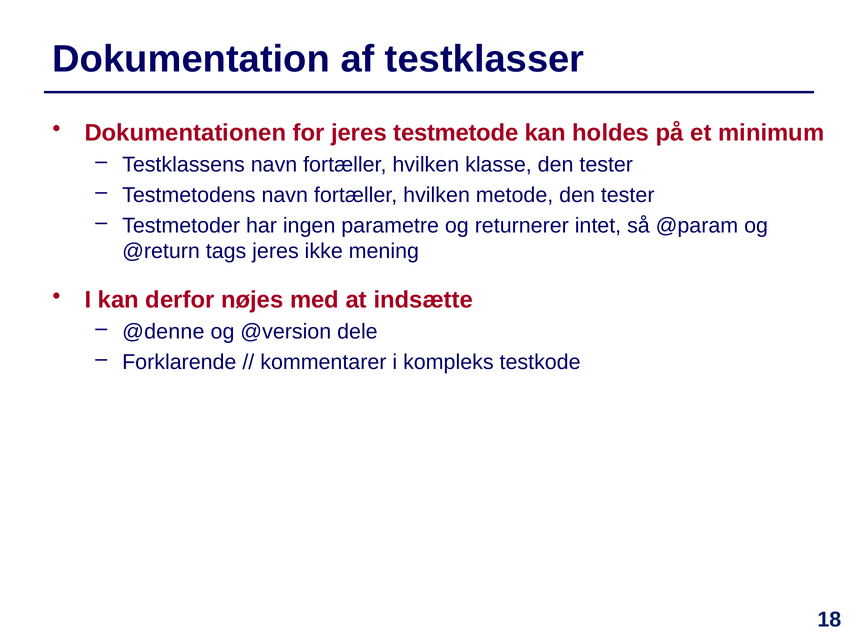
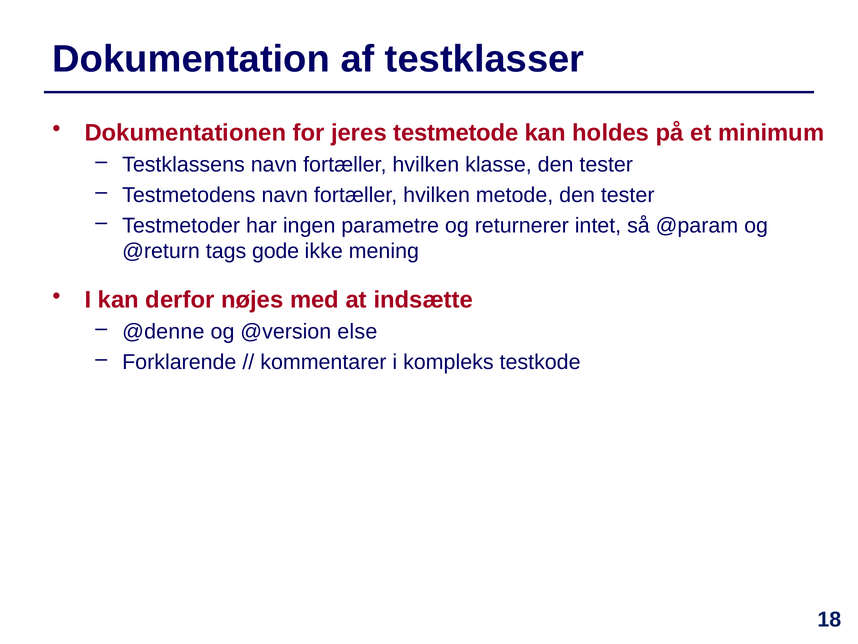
tags jeres: jeres -> gode
dele: dele -> else
